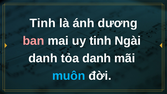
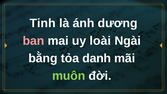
uy tinh: tinh -> loài
danh at (43, 58): danh -> bằng
muôn colour: light blue -> light green
